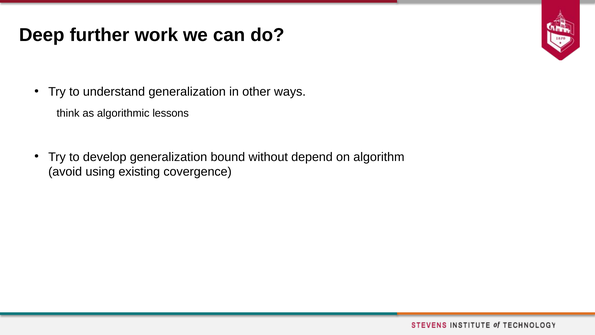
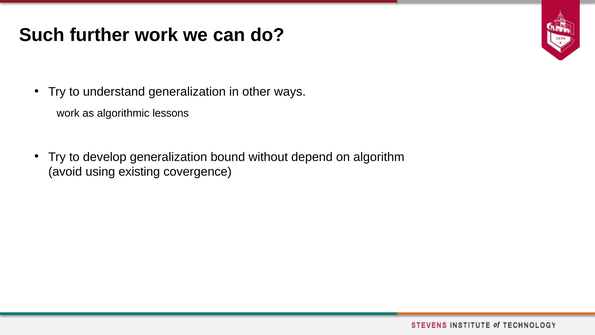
Deep: Deep -> Such
think at (68, 113): think -> work
